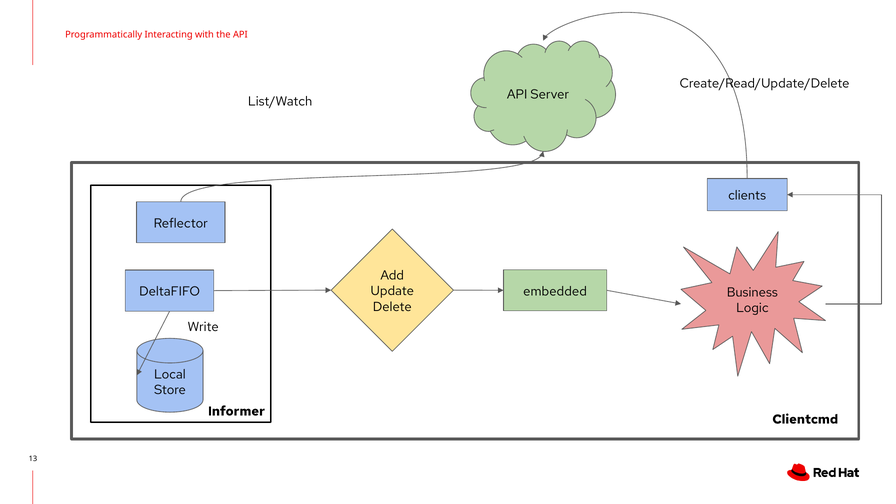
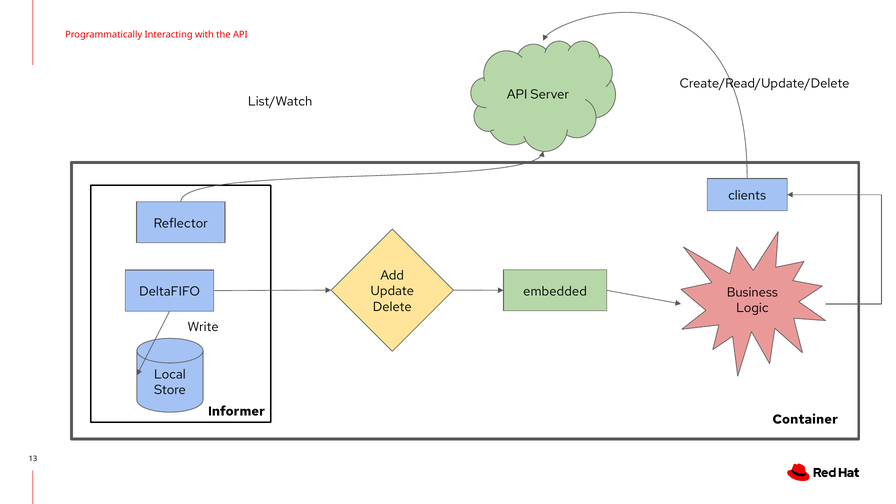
Clientcmd: Clientcmd -> Container
